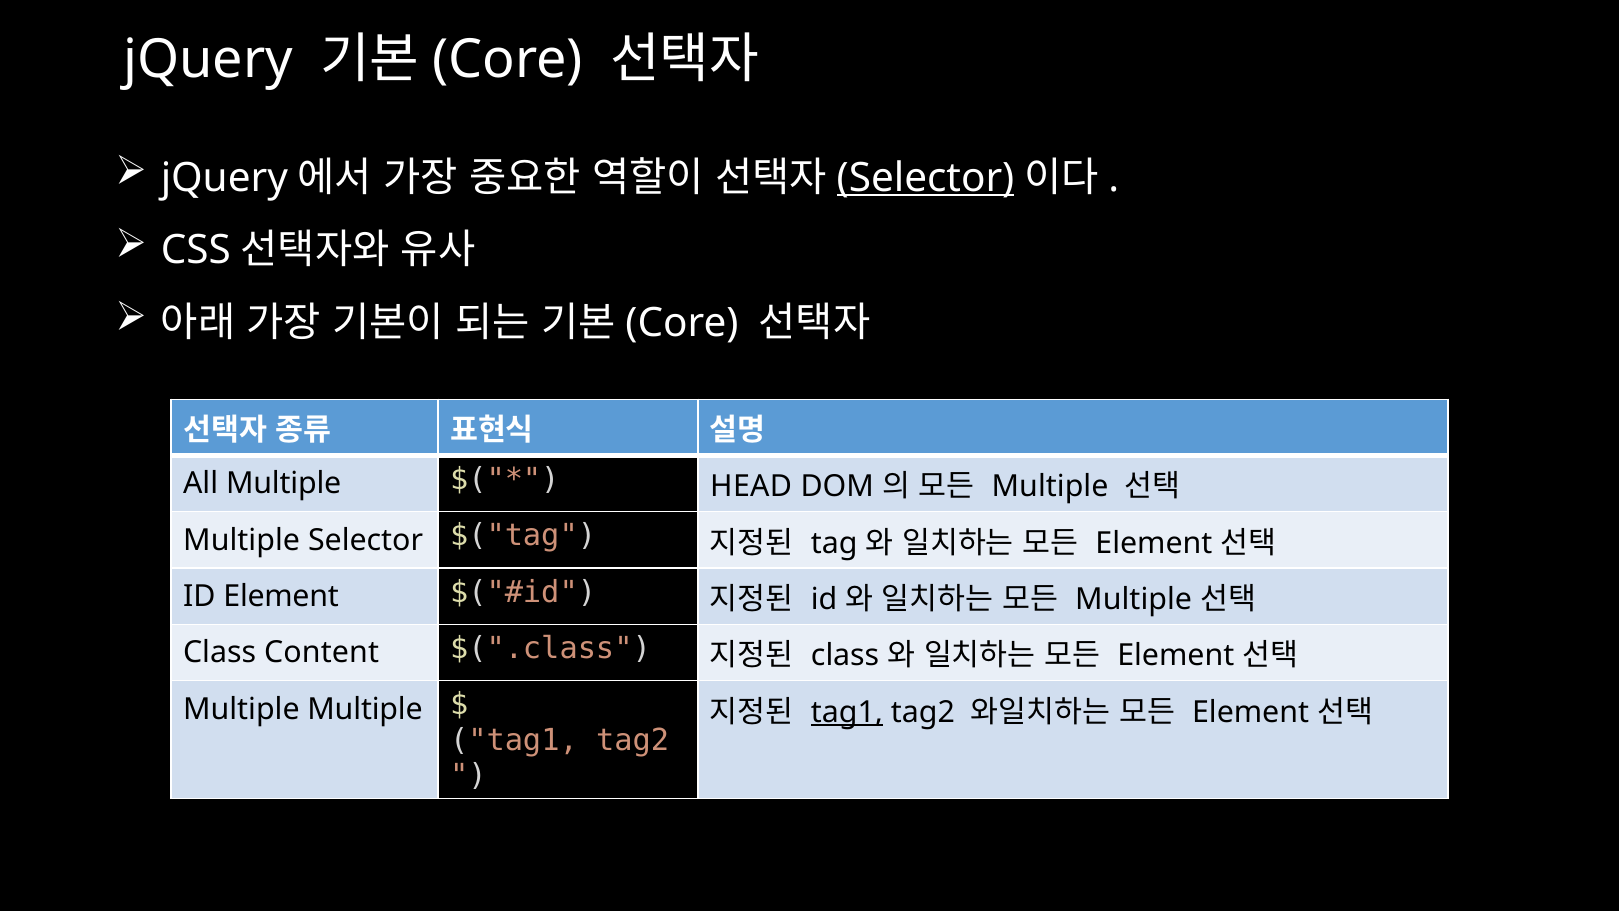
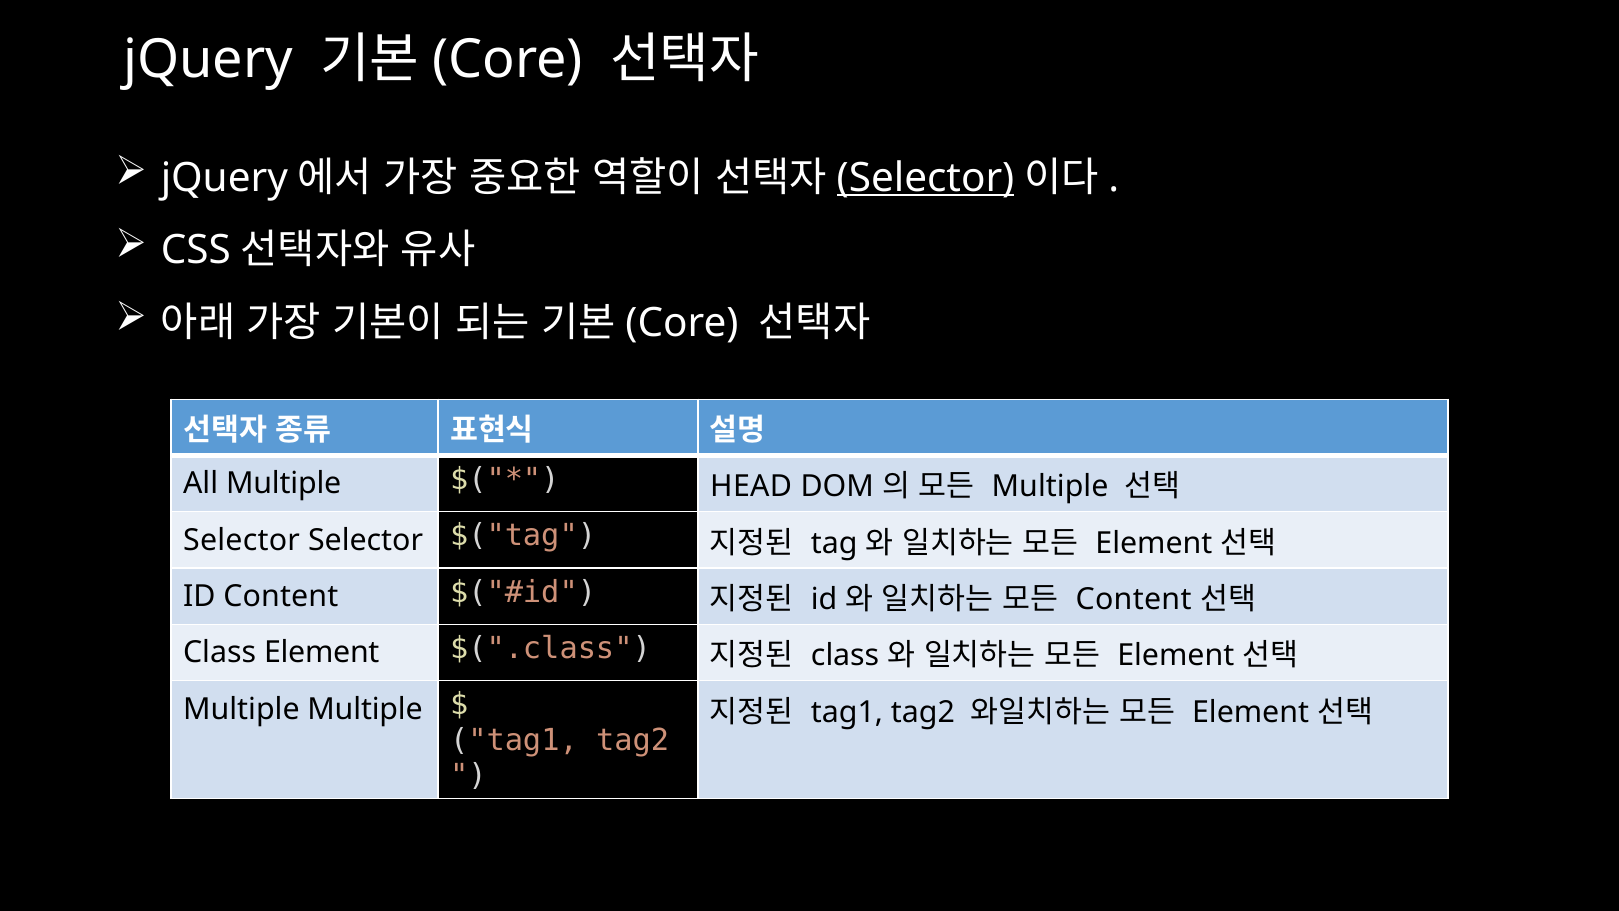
Multiple at (242, 540): Multiple -> Selector
ID Element: Element -> Content
Multiple at (1134, 599): Multiple -> Content
Class Content: Content -> Element
tag1 at (847, 712) underline: present -> none
